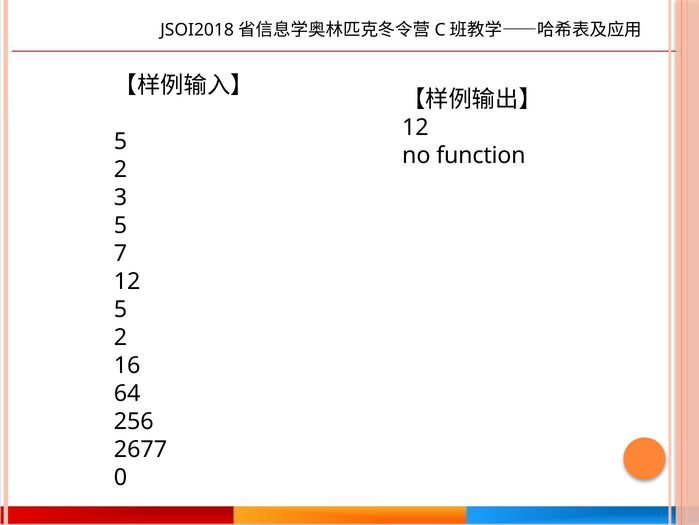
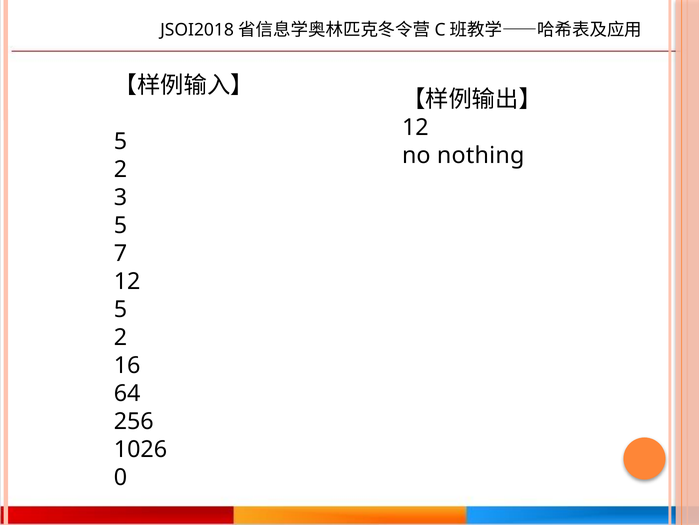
function: function -> nothing
2677: 2677 -> 1026
